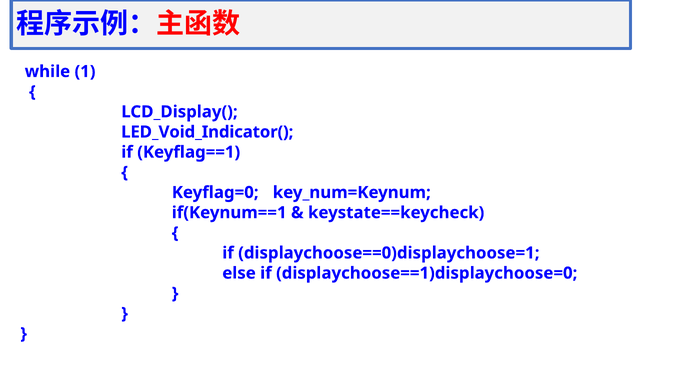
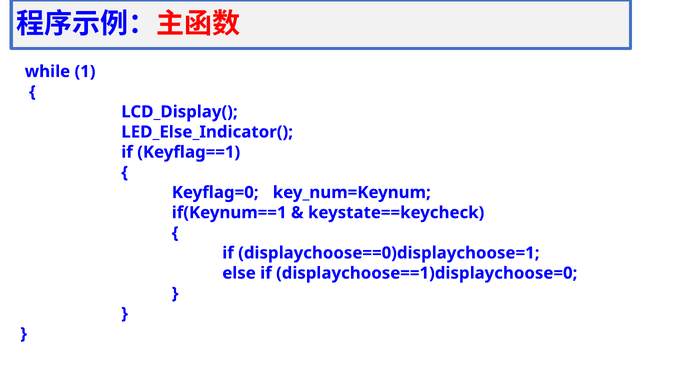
LED_Void_Indicator(: LED_Void_Indicator( -> LED_Else_Indicator(
